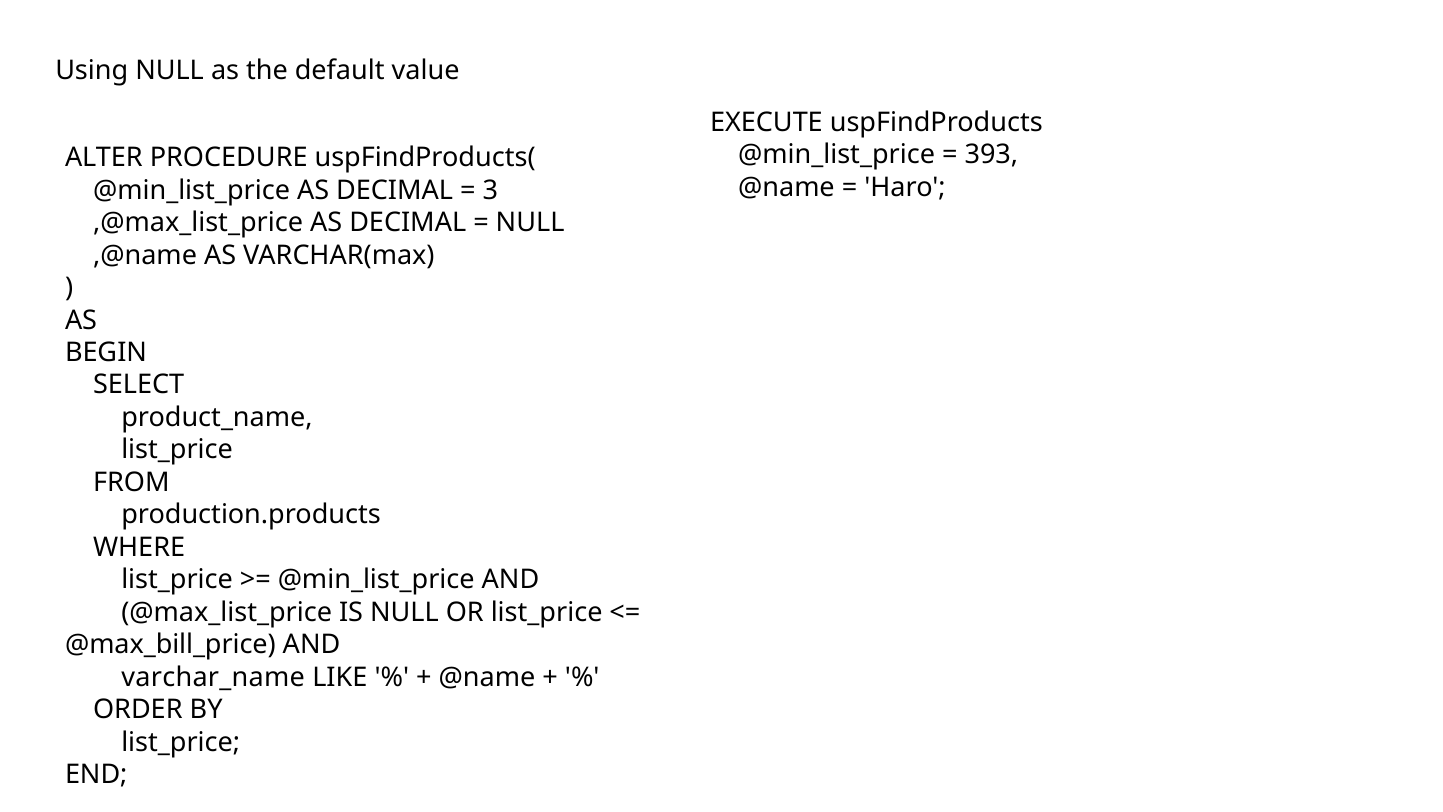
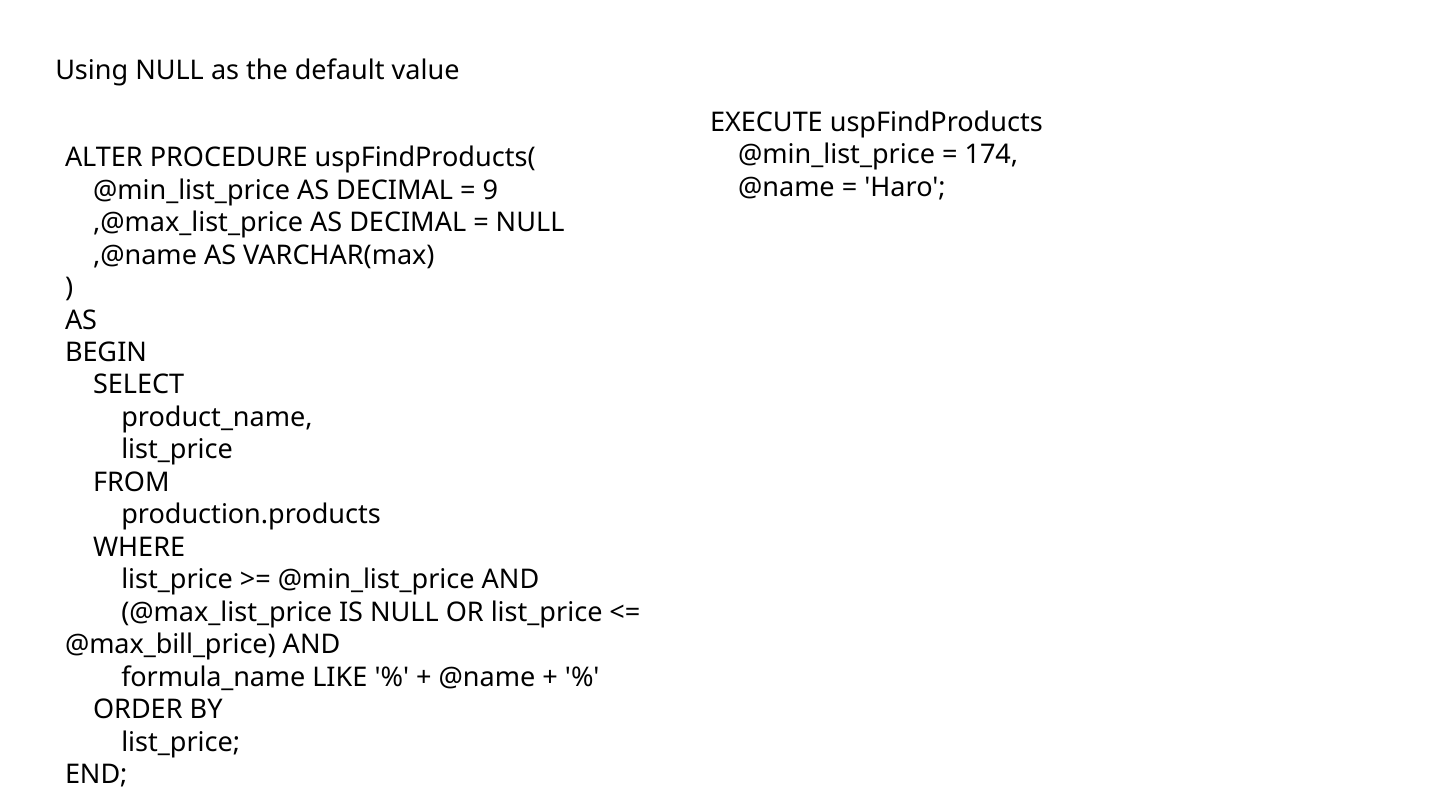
393: 393 -> 174
3: 3 -> 9
varchar_name: varchar_name -> formula_name
